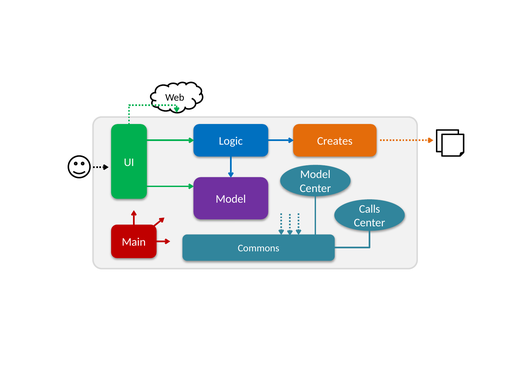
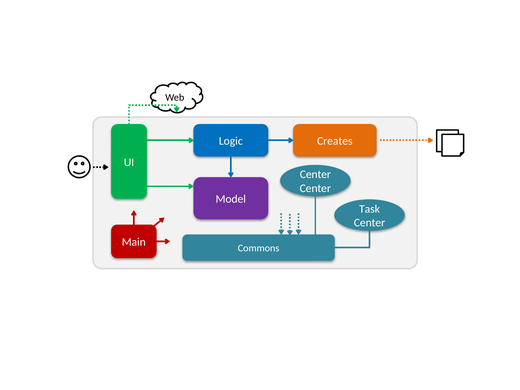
Model at (315, 174): Model -> Center
Calls: Calls -> Task
